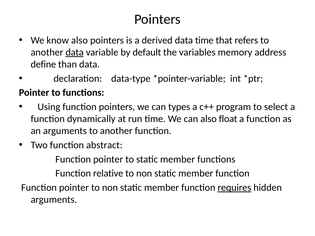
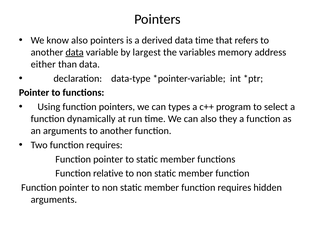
default: default -> largest
define: define -> either
float: float -> they
Two function abstract: abstract -> requires
requires at (234, 188) underline: present -> none
